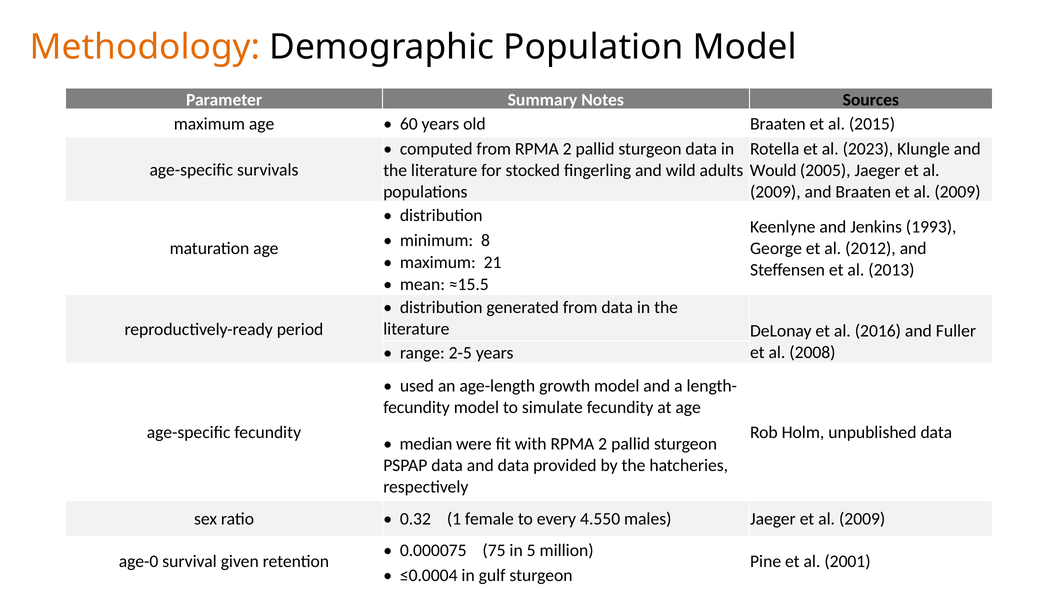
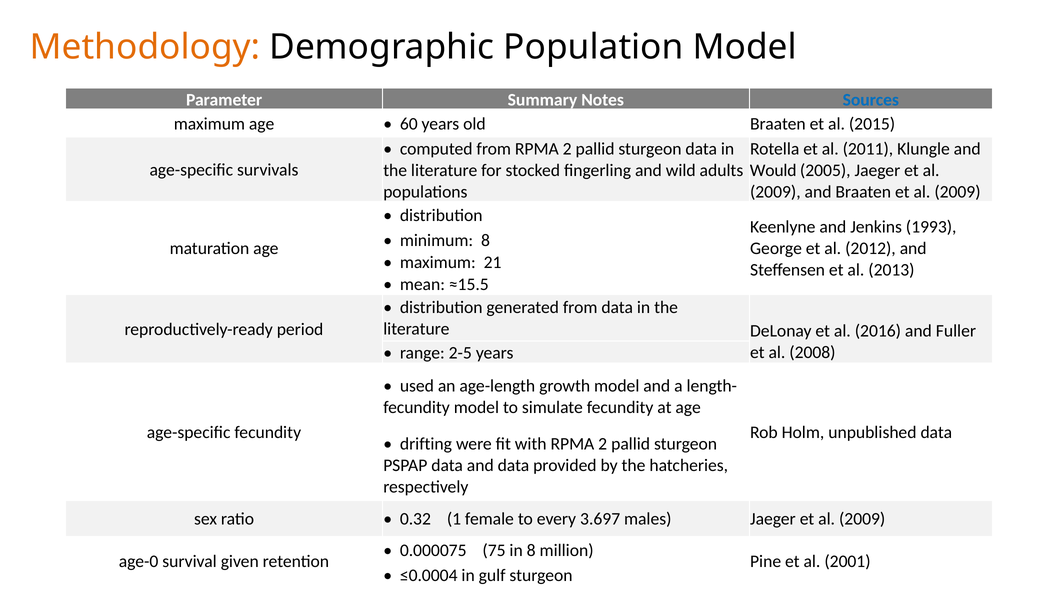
Sources colour: black -> blue
2023: 2023 -> 2011
median: median -> drifting
4.550: 4.550 -> 3.697
in 5: 5 -> 8
